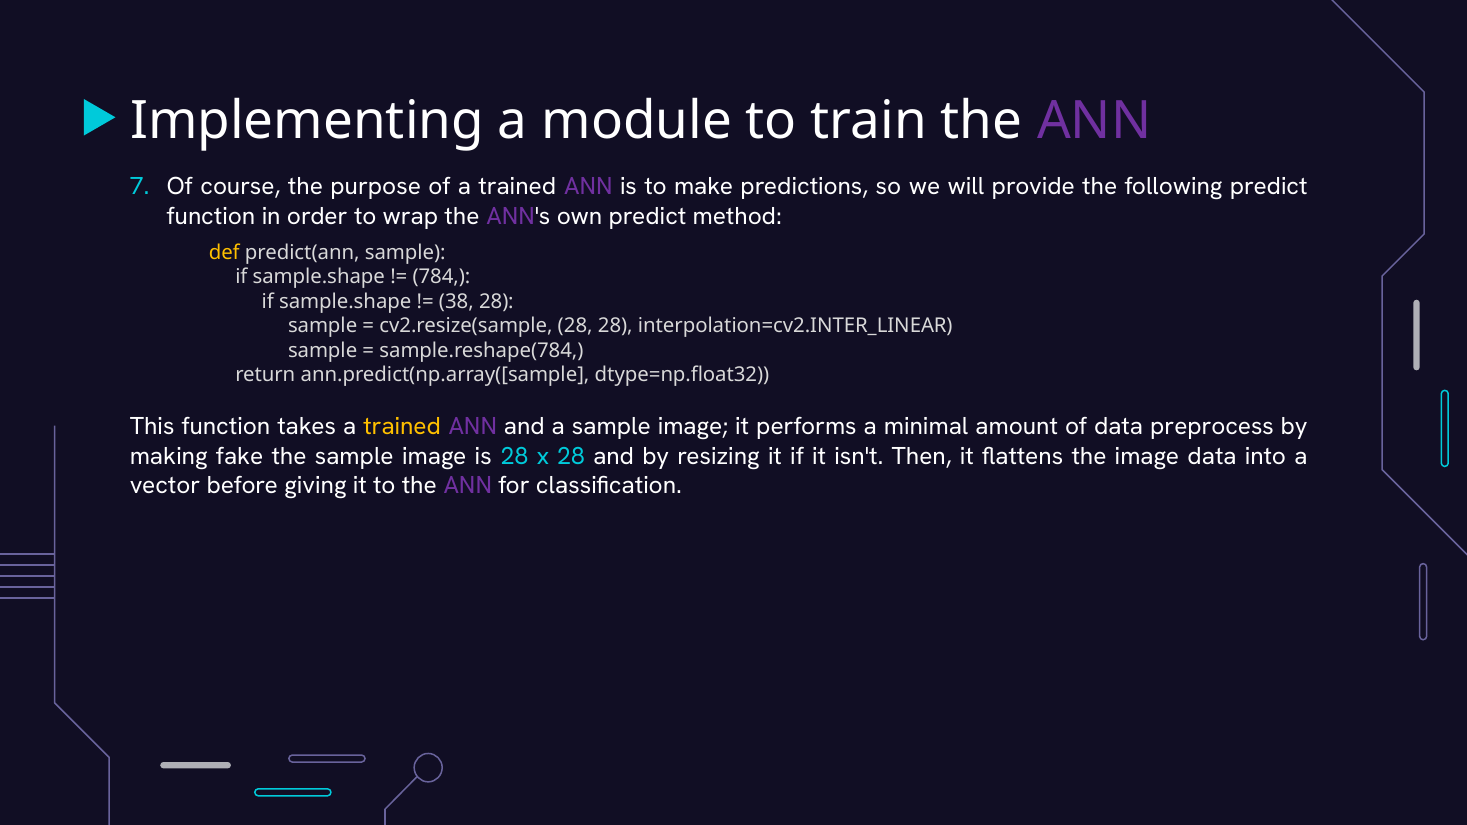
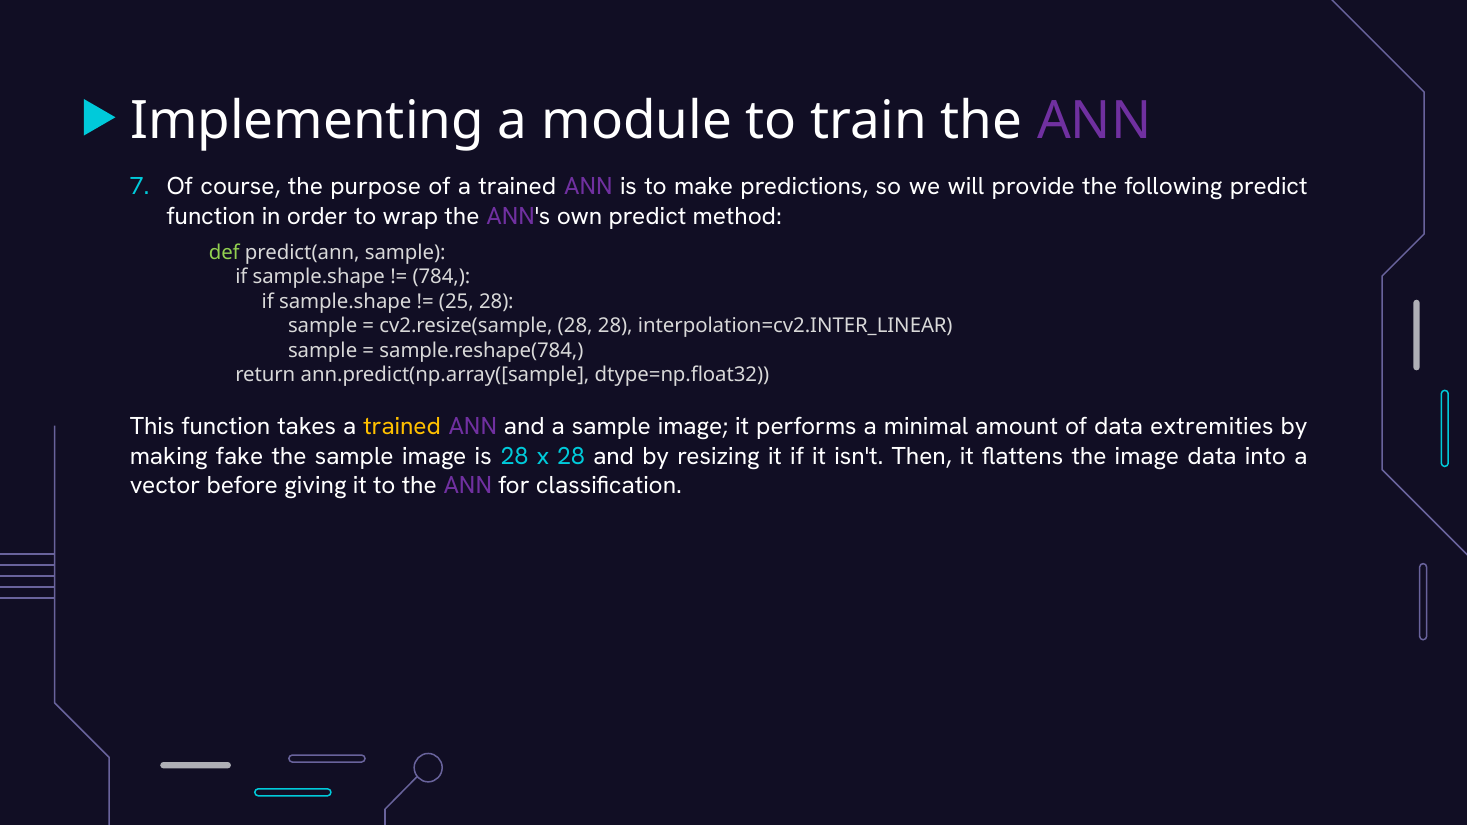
def colour: yellow -> light green
38: 38 -> 25
preprocess: preprocess -> extremities
